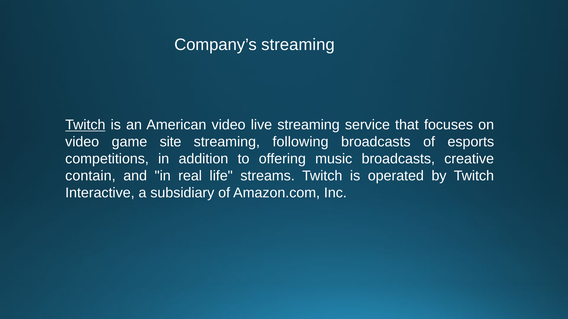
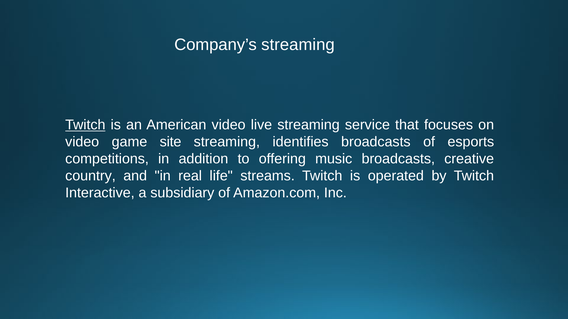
following: following -> identifies
contain: contain -> country
